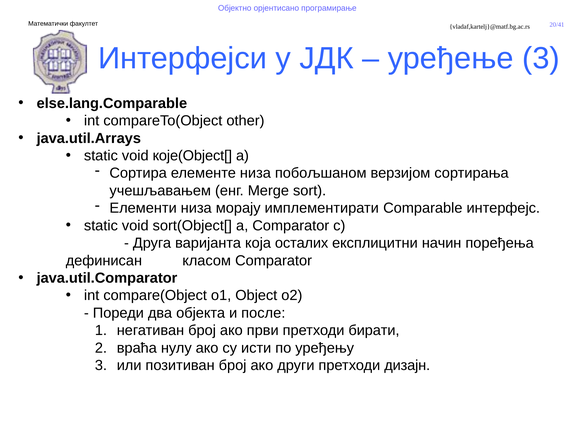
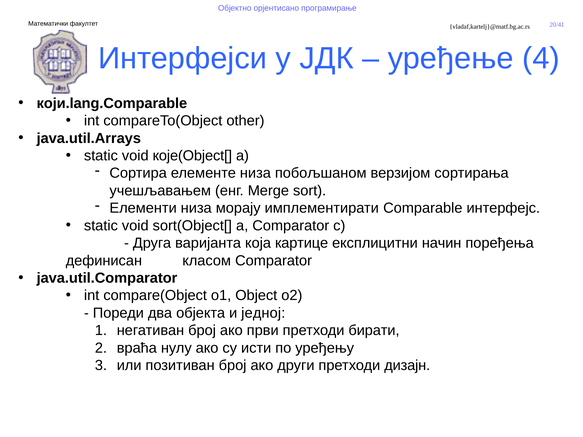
уређење 3: 3 -> 4
else.lang.Comparable: else.lang.Comparable -> који.lang.Comparable
осталих: осталих -> картице
после: после -> једној
